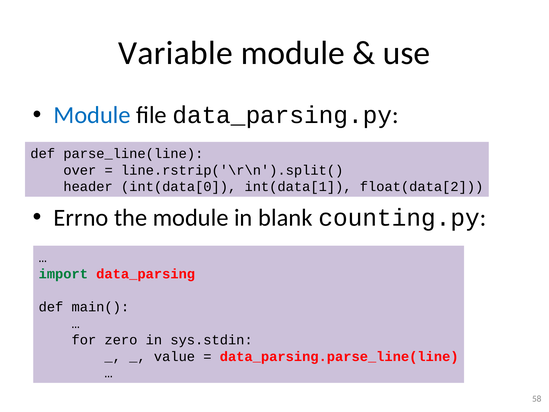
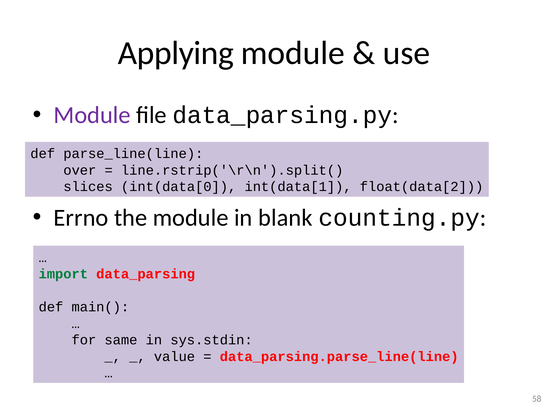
Variable: Variable -> Applying
Module at (92, 115) colour: blue -> purple
header: header -> slices
zero: zero -> same
